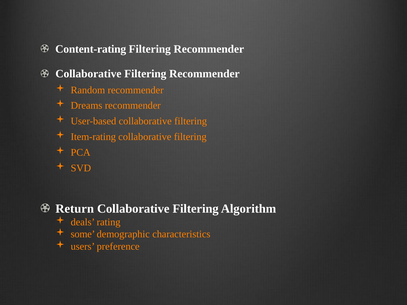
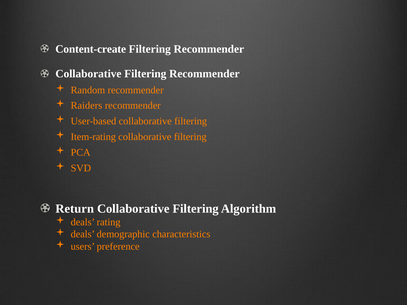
Content-rating: Content-rating -> Content-create
Dreams: Dreams -> Raiders
some at (83, 234): some -> deals
